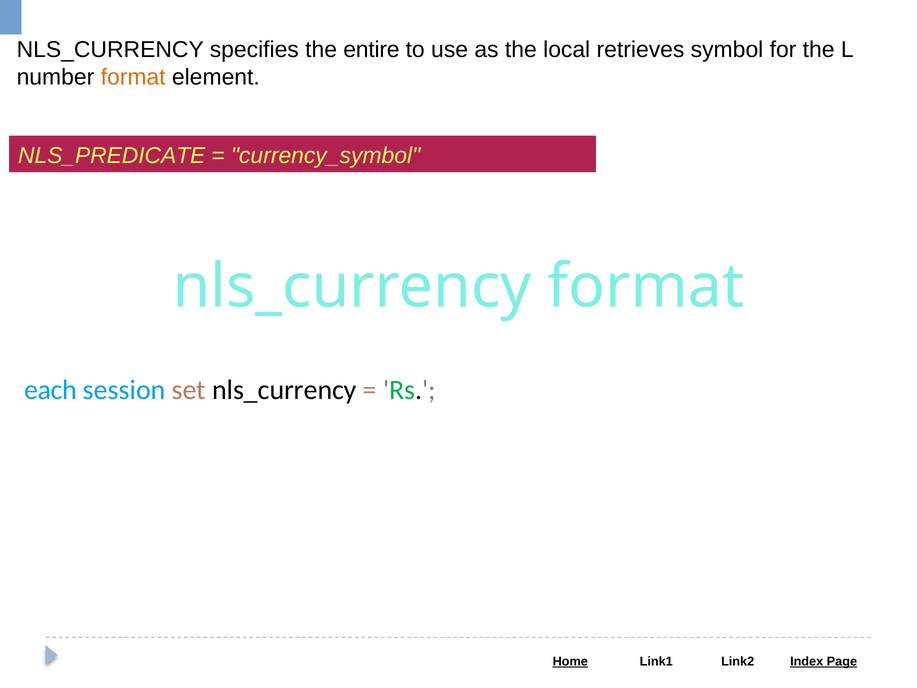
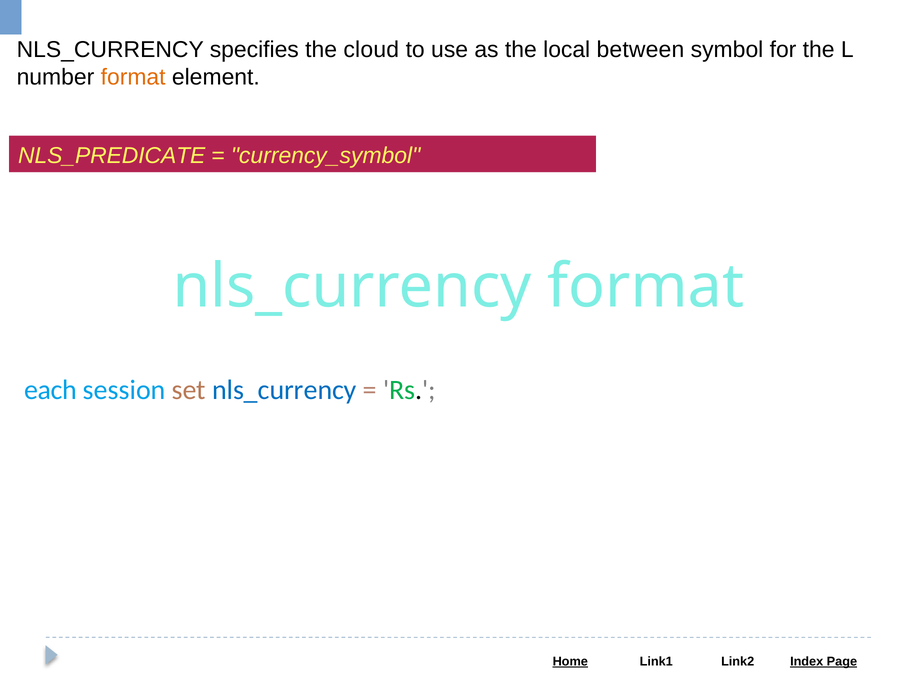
entire: entire -> cloud
retrieves: retrieves -> between
nls_currency at (284, 390) colour: black -> blue
